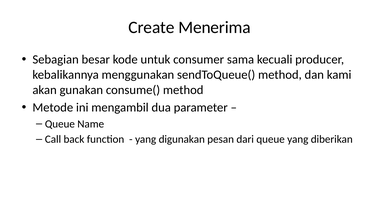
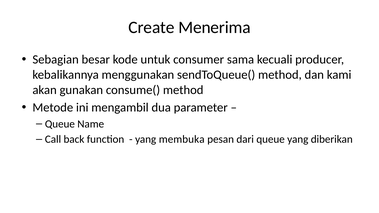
digunakan: digunakan -> membuka
